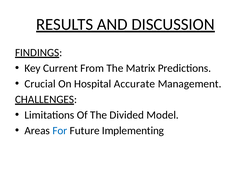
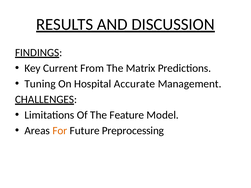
Crucial: Crucial -> Tuning
Divided: Divided -> Feature
For colour: blue -> orange
Implementing: Implementing -> Preprocessing
